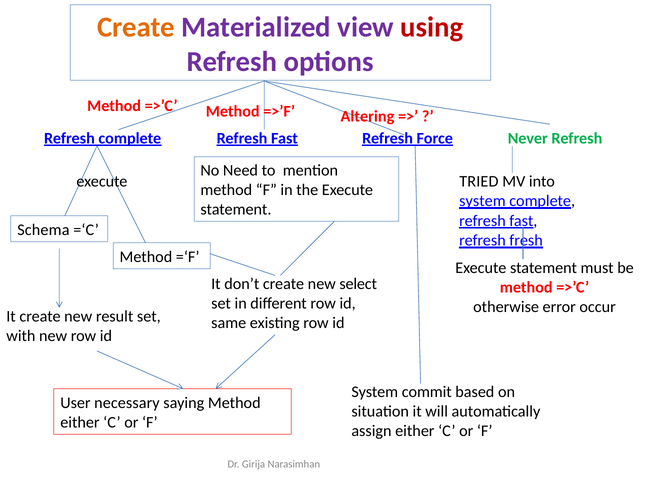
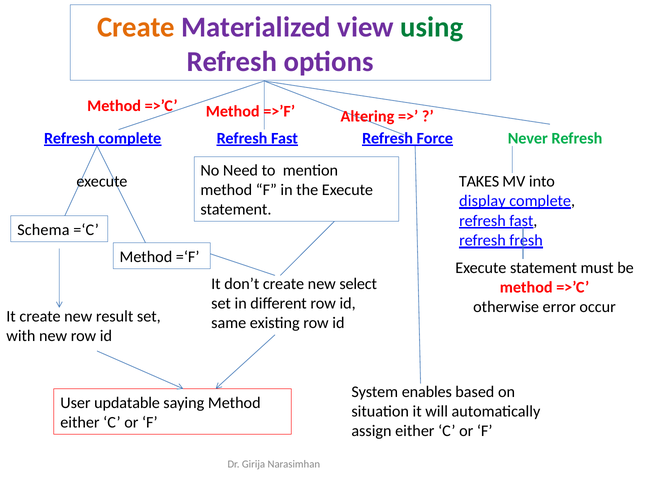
using colour: red -> green
TRIED: TRIED -> TAKES
system at (482, 201): system -> display
commit: commit -> enables
necessary: necessary -> updatable
